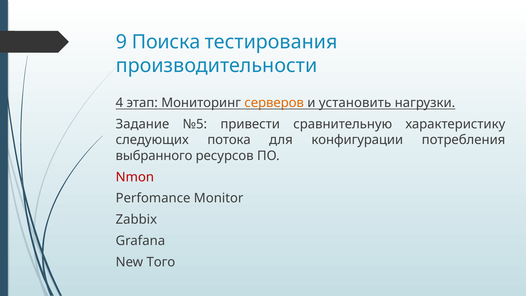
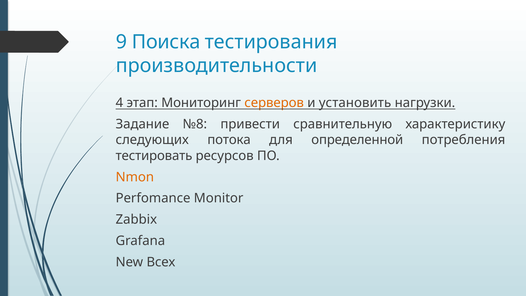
№5: №5 -> №8
конфигурации: конфигурации -> определенной
выбранного: выбранного -> тестировать
Nmon colour: red -> orange
Того: Того -> Всех
